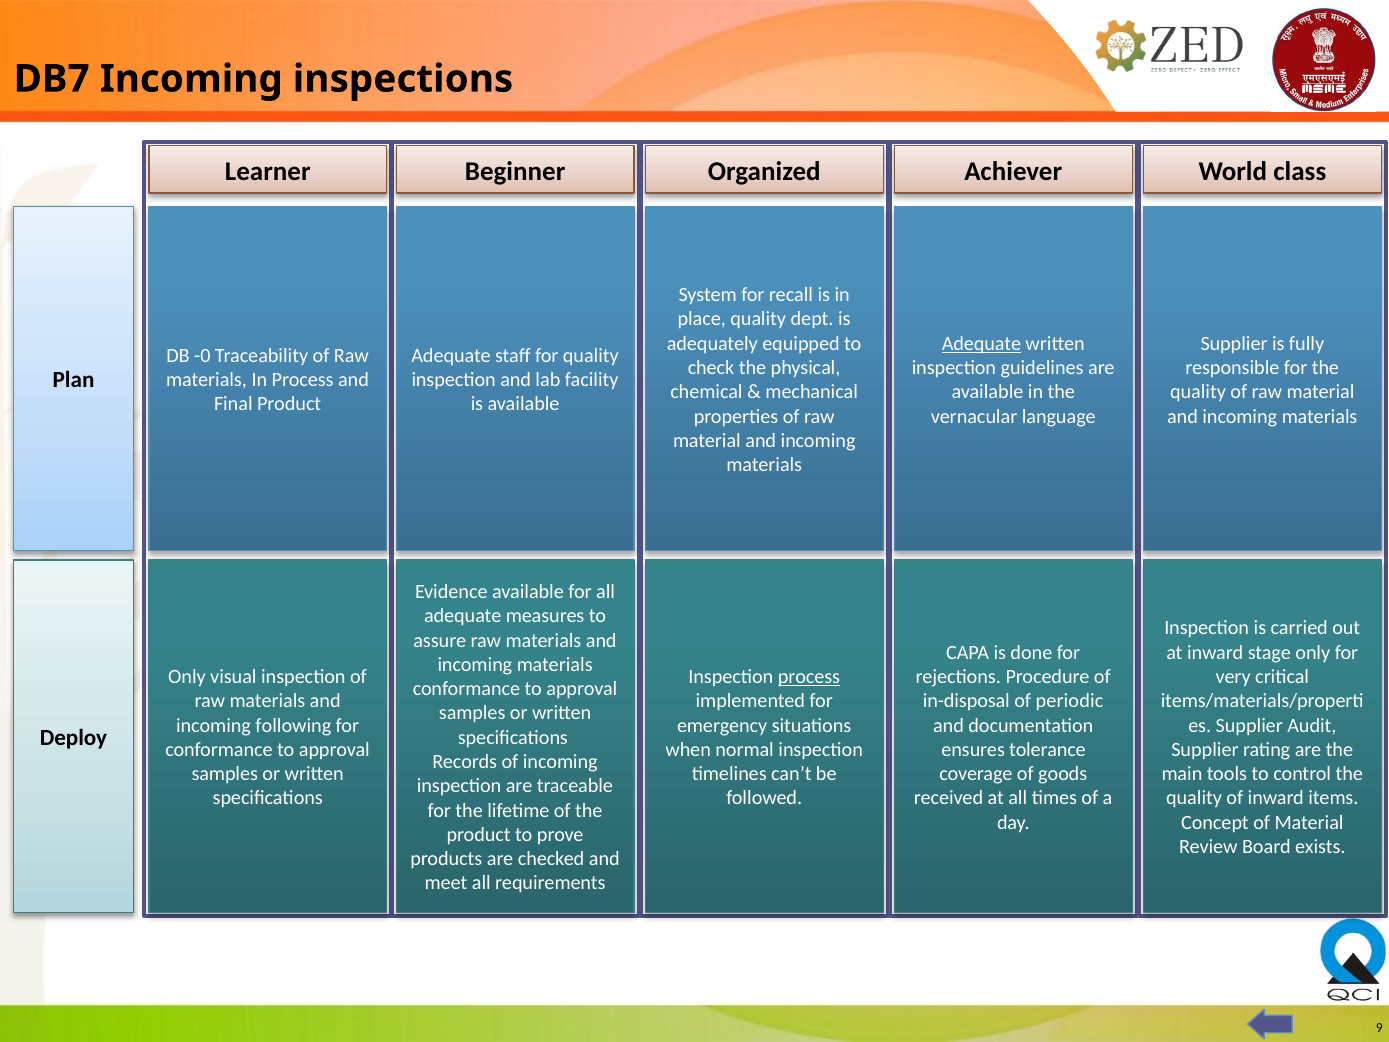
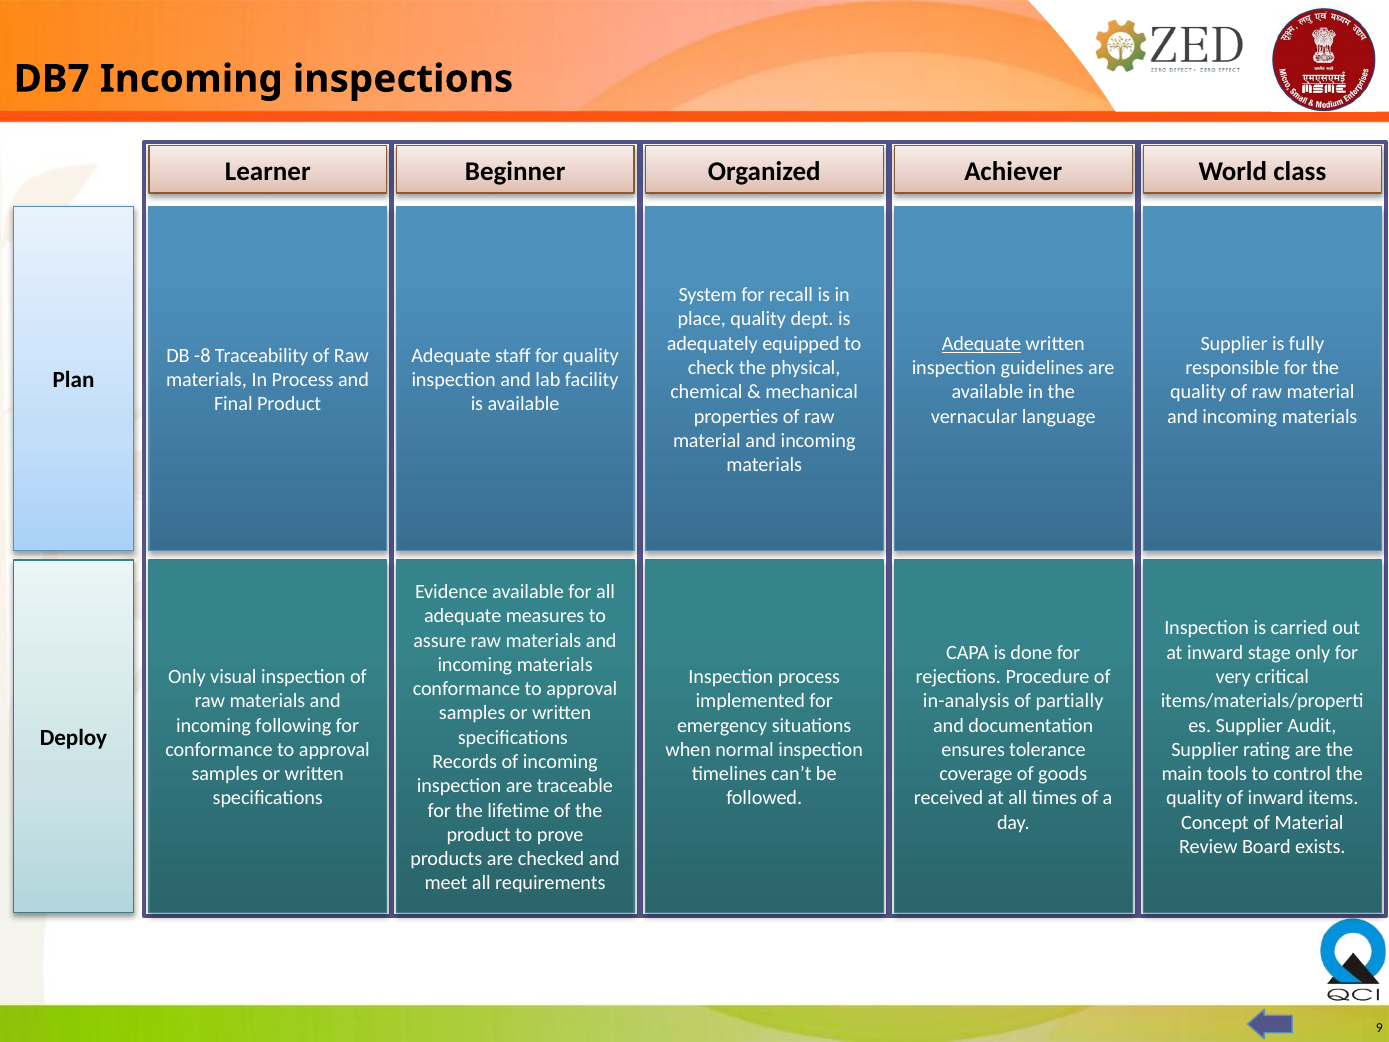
-0: -0 -> -8
process at (809, 677) underline: present -> none
in-disposal: in-disposal -> in-analysis
periodic: periodic -> partially
